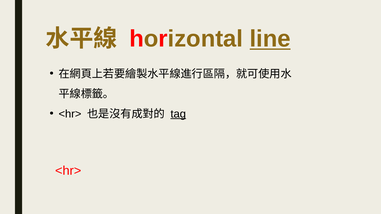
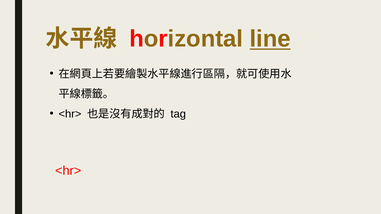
tag underline: present -> none
